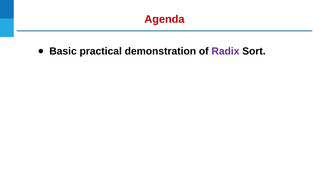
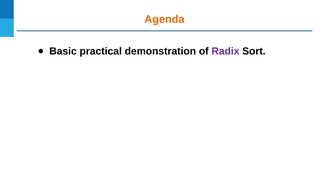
Agenda colour: red -> orange
